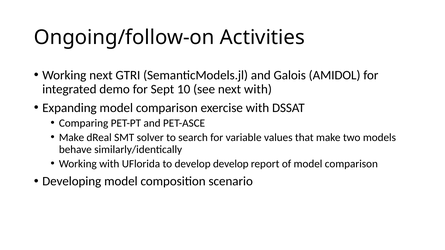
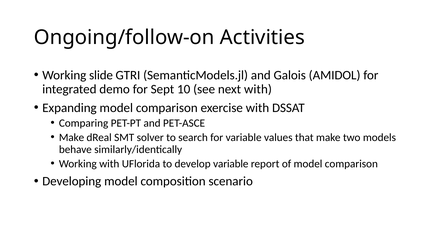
Working next: next -> slide
develop develop: develop -> variable
